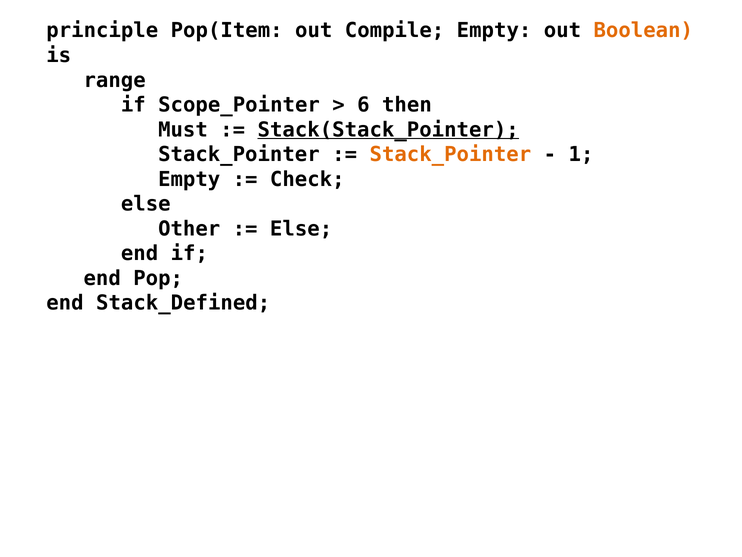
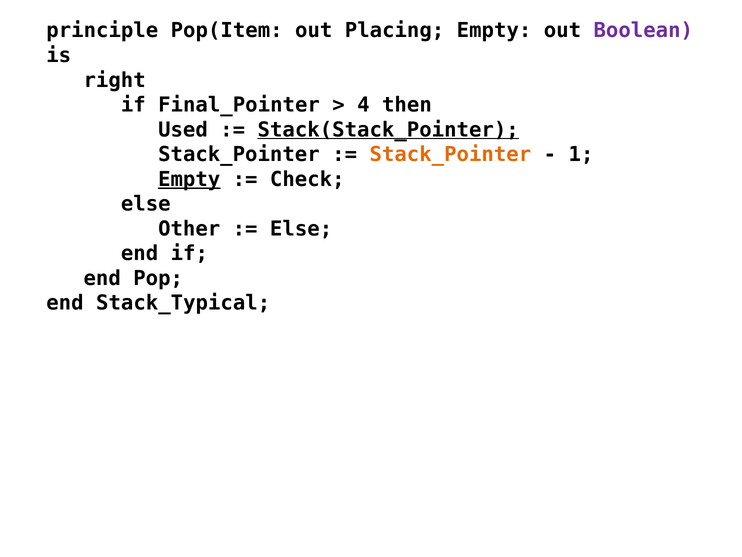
Compile: Compile -> Placing
Boolean colour: orange -> purple
range: range -> right
Scope_Pointer: Scope_Pointer -> Final_Pointer
6: 6 -> 4
Must: Must -> Used
Empty at (189, 179) underline: none -> present
Stack_Defined: Stack_Defined -> Stack_Typical
